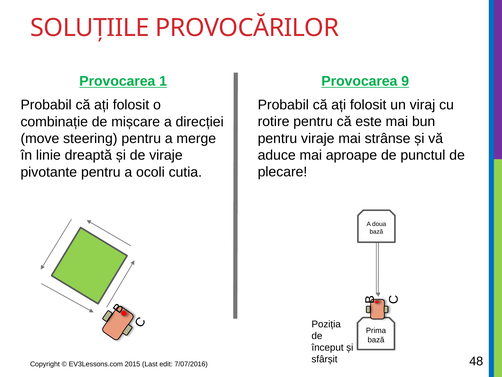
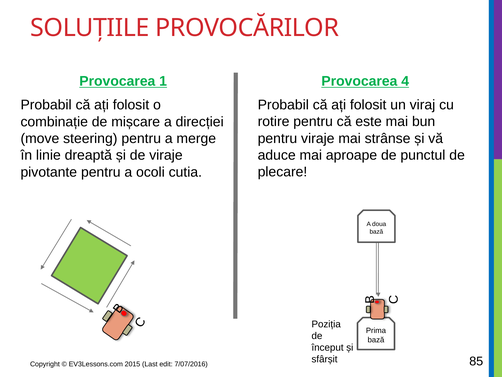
9: 9 -> 4
48: 48 -> 85
